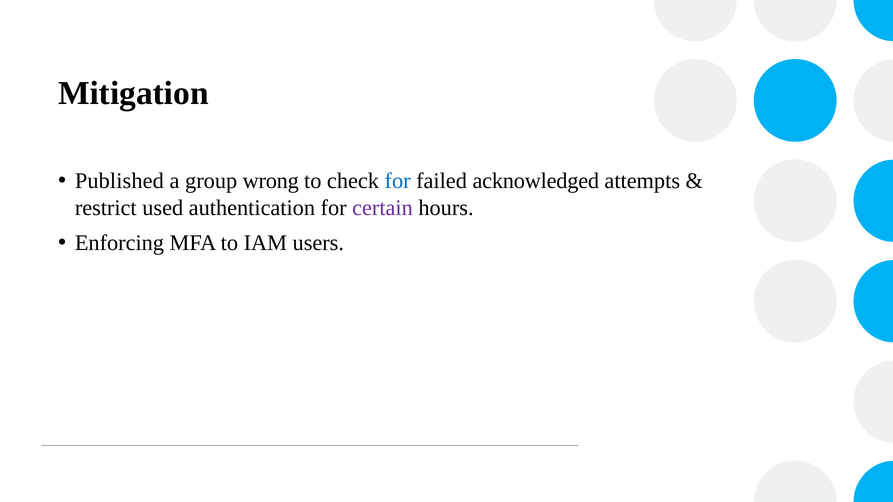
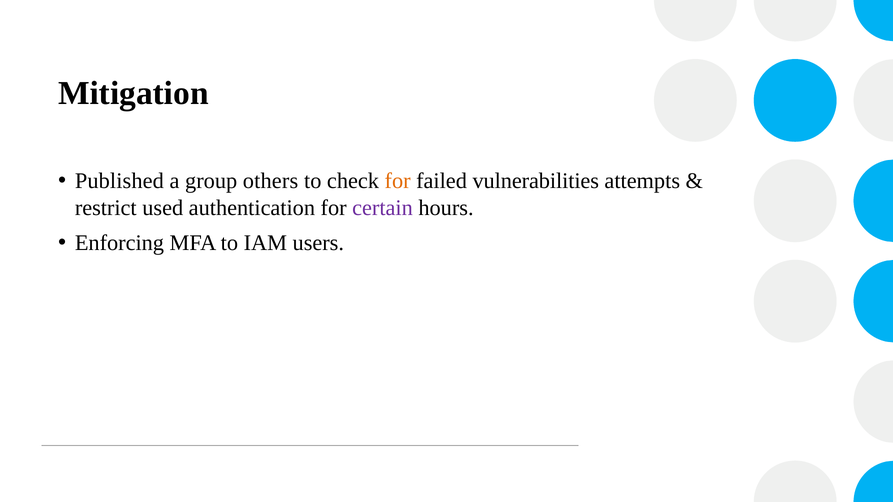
wrong: wrong -> others
for at (398, 181) colour: blue -> orange
acknowledged: acknowledged -> vulnerabilities
